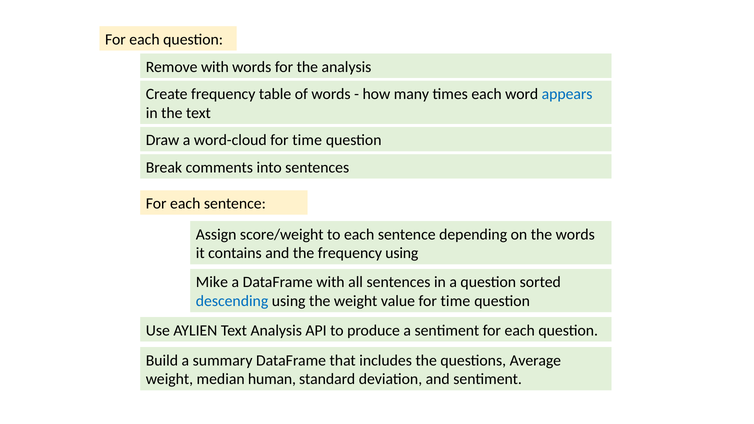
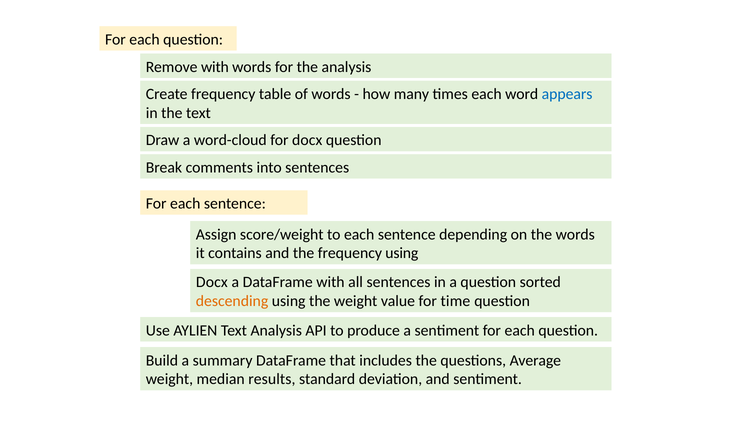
word-cloud for time: time -> docx
Mike at (212, 282): Mike -> Docx
descending colour: blue -> orange
human: human -> results
